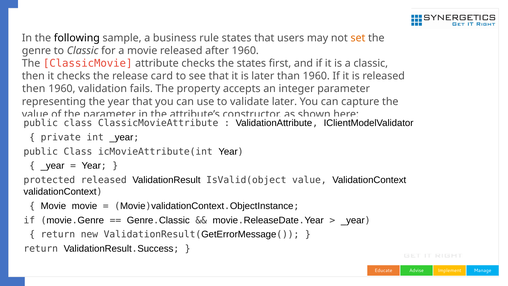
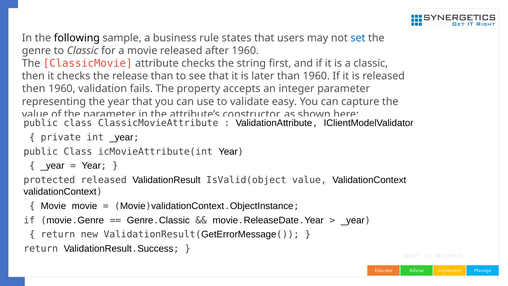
set colour: orange -> blue
the states: states -> string
release card: card -> than
validate later: later -> easy
